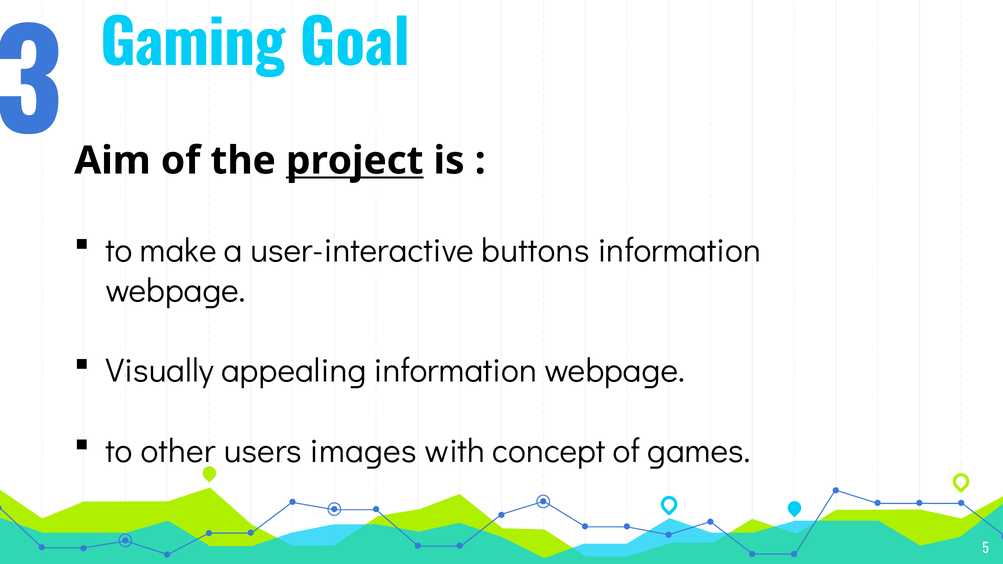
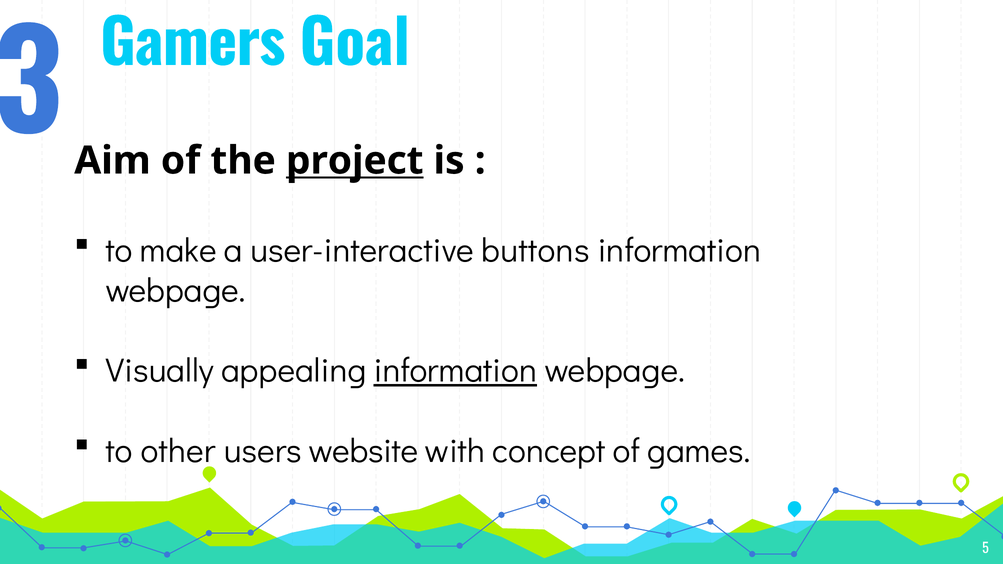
Gaming: Gaming -> Gamers
information at (455, 371) underline: none -> present
images: images -> website
